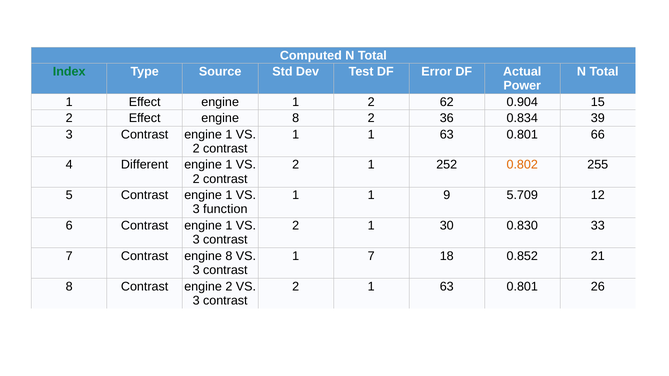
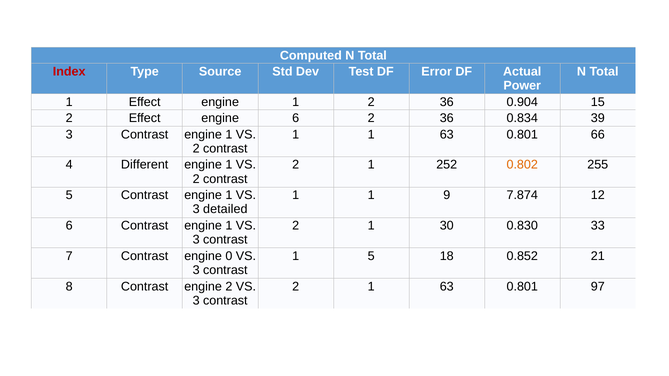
Index colour: green -> red
1 2 62: 62 -> 36
Effect engine 8: 8 -> 6
5.709: 5.709 -> 7.874
function: function -> detailed
Contrast engine 8: 8 -> 0
1 7: 7 -> 5
26: 26 -> 97
